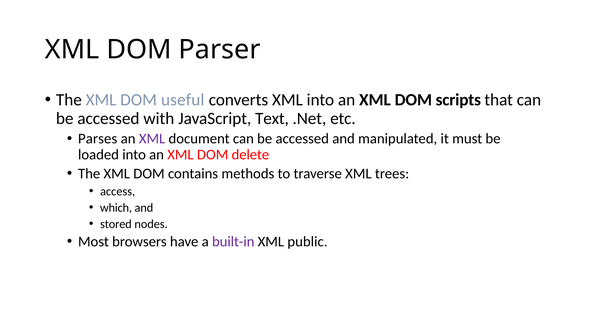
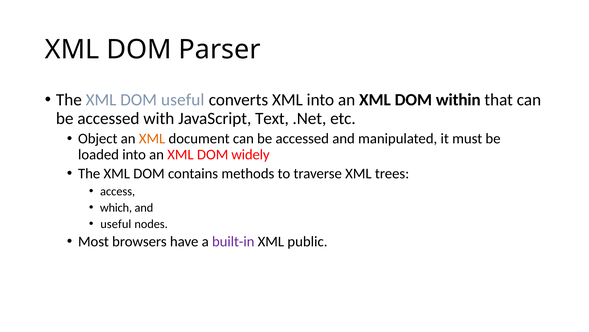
scripts: scripts -> within
Parses: Parses -> Object
XML at (152, 138) colour: purple -> orange
delete: delete -> widely
stored at (116, 224): stored -> useful
